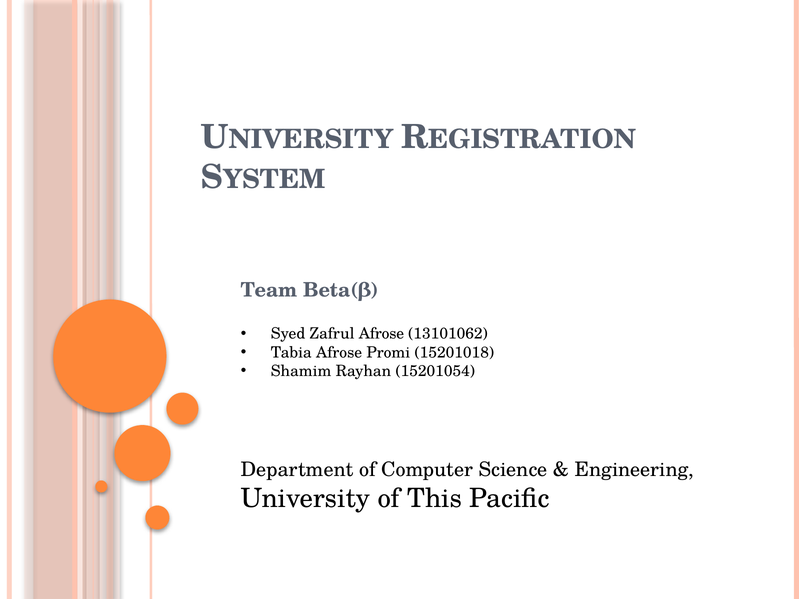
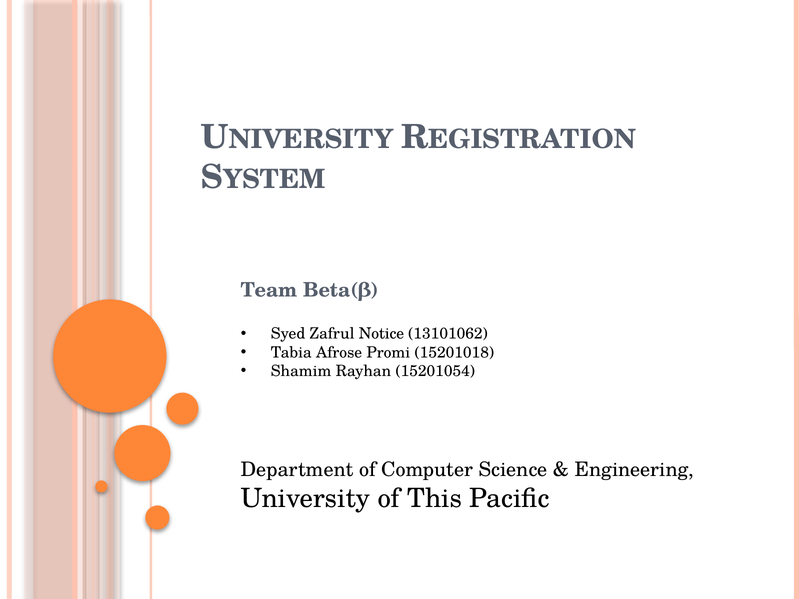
Zafrul Afrose: Afrose -> Notice
